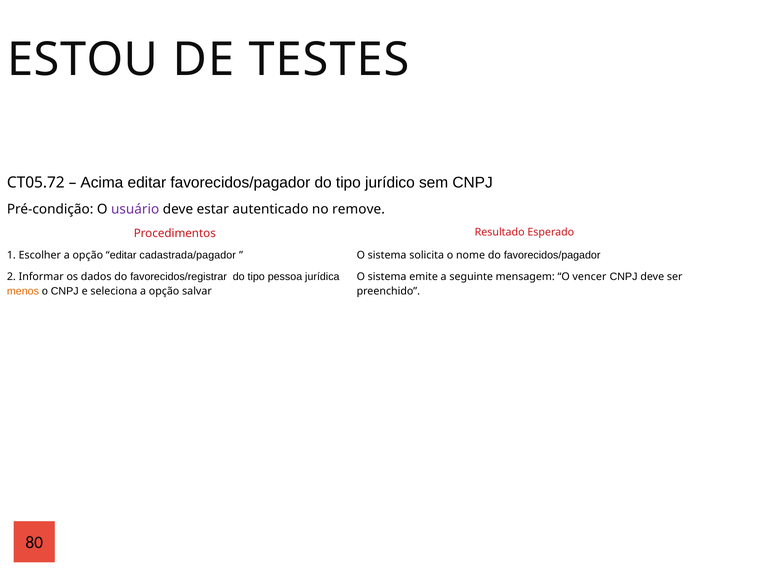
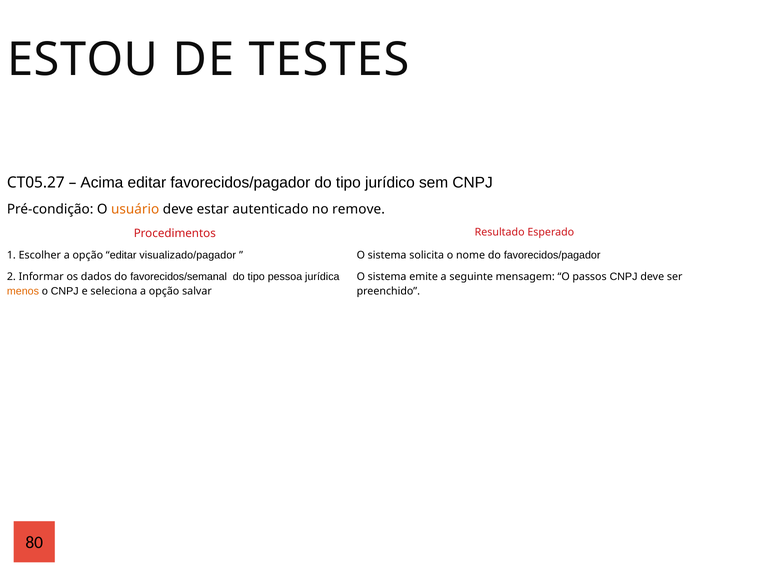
CT05.72: CT05.72 -> CT05.27
usuário colour: purple -> orange
cadastrada/pagador: cadastrada/pagador -> visualizado/pagador
favorecidos/registrar: favorecidos/registrar -> favorecidos/semanal
vencer: vencer -> passos
